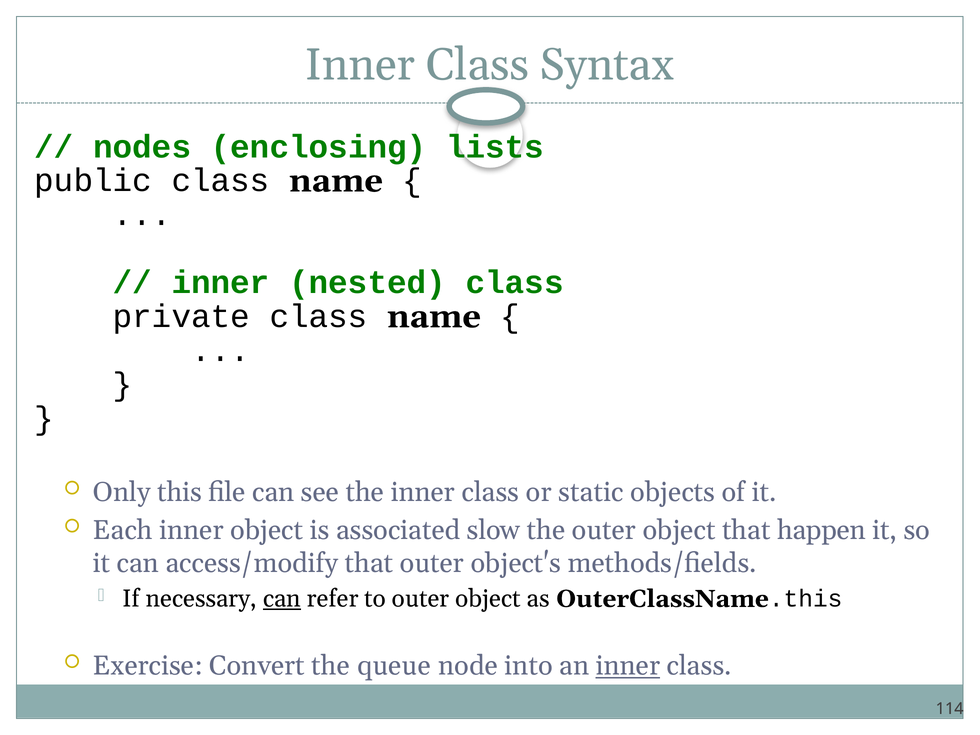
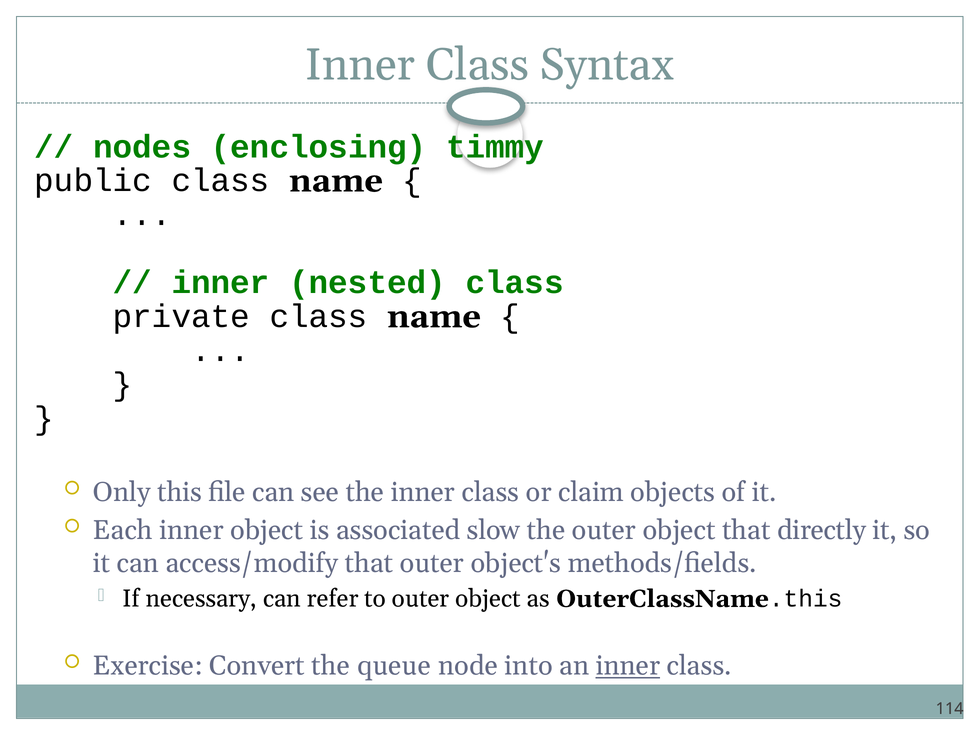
lists: lists -> timmy
static: static -> claim
happen: happen -> directly
can at (282, 599) underline: present -> none
